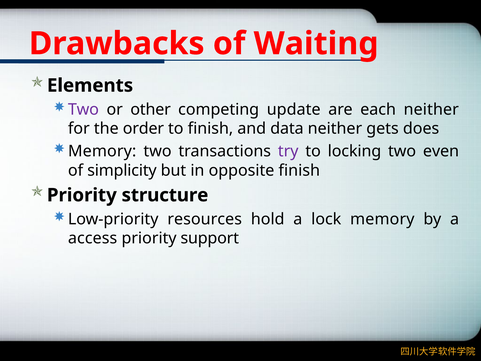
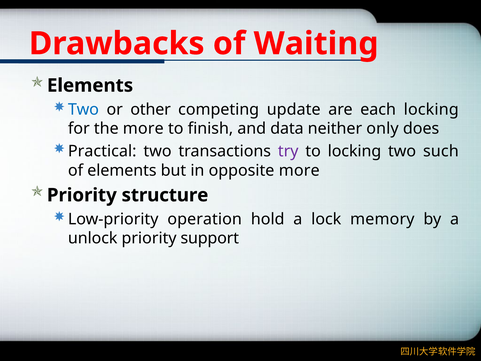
Two at (83, 109) colour: purple -> blue
each neither: neither -> locking
the order: order -> more
gets: gets -> only
Memory at (102, 151): Memory -> Practical
even: even -> such
of simplicity: simplicity -> elements
opposite finish: finish -> more
resources: resources -> operation
access: access -> unlock
